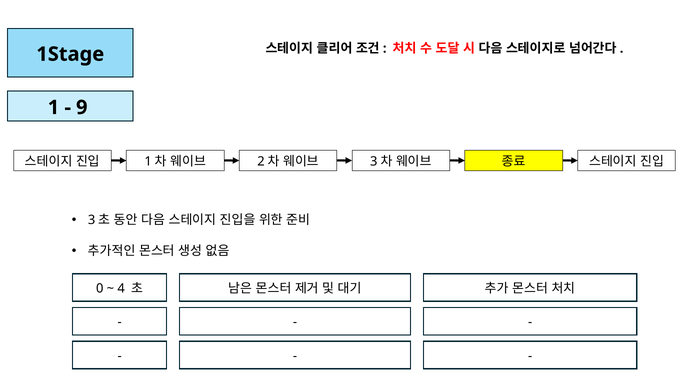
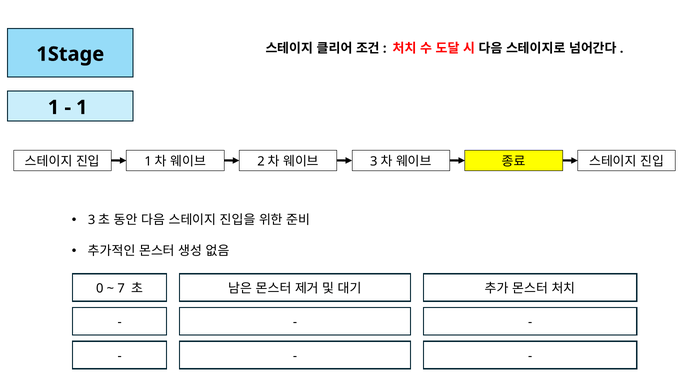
9 at (82, 108): 9 -> 1
4: 4 -> 7
